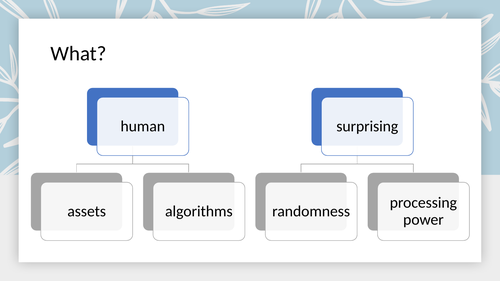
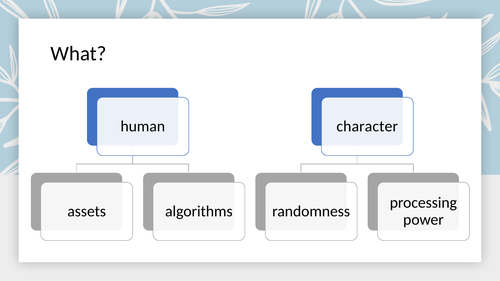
surprising: surprising -> character
